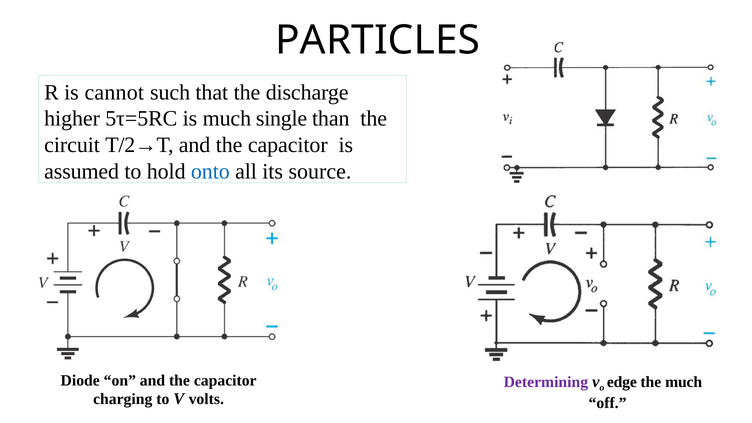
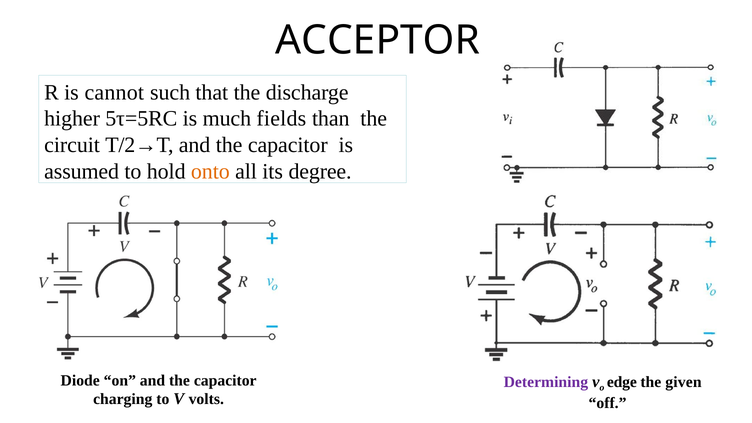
PARTICLES: PARTICLES -> ACCEPTOR
single: single -> fields
onto colour: blue -> orange
source: source -> degree
the much: much -> given
